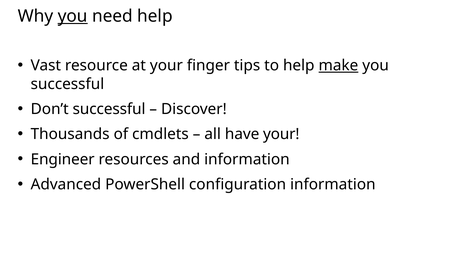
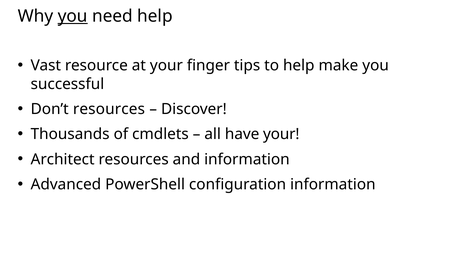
make underline: present -> none
Don’t successful: successful -> resources
Engineer: Engineer -> Architect
